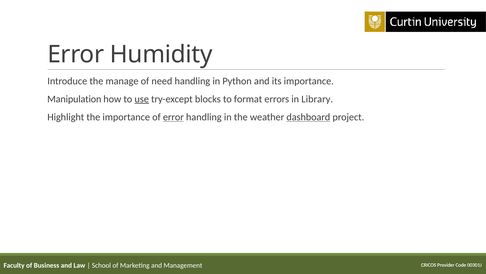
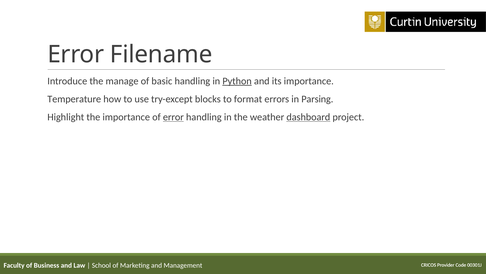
Humidity: Humidity -> Filename
need: need -> basic
Python underline: none -> present
Manipulation: Manipulation -> Temperature
use underline: present -> none
Library: Library -> Parsing
